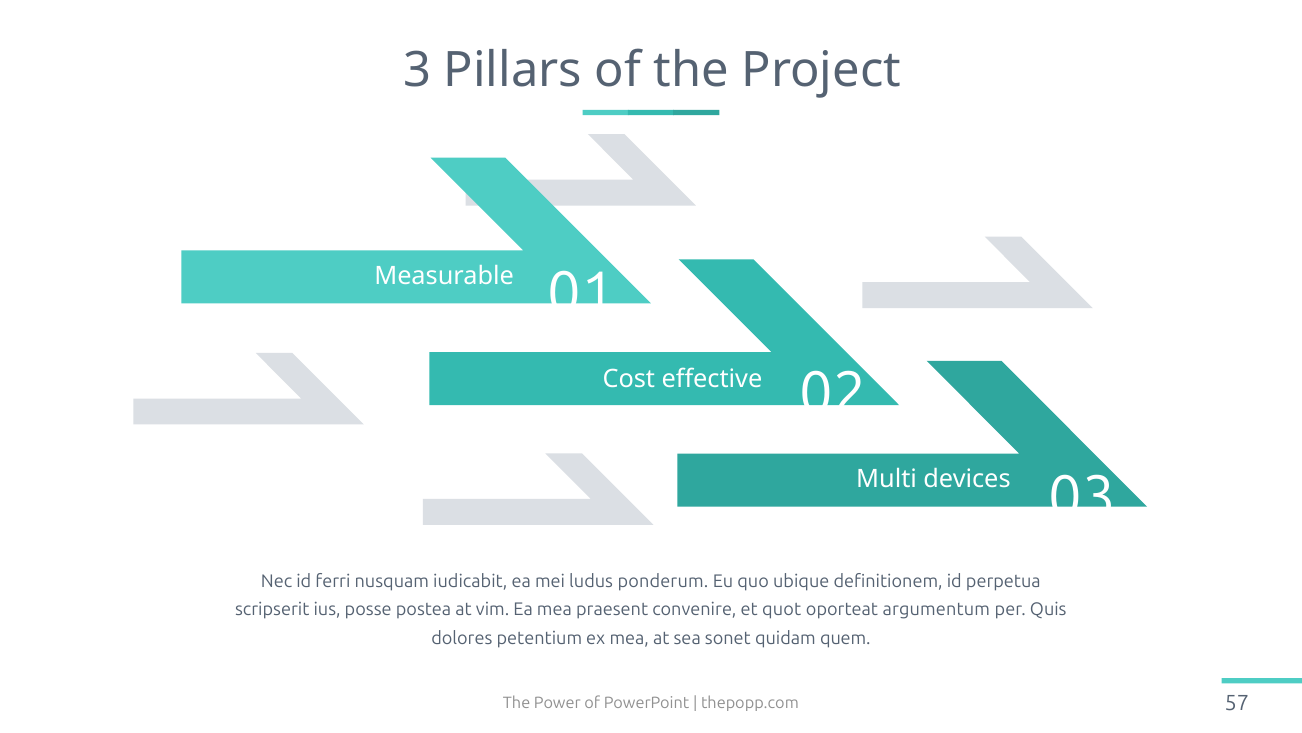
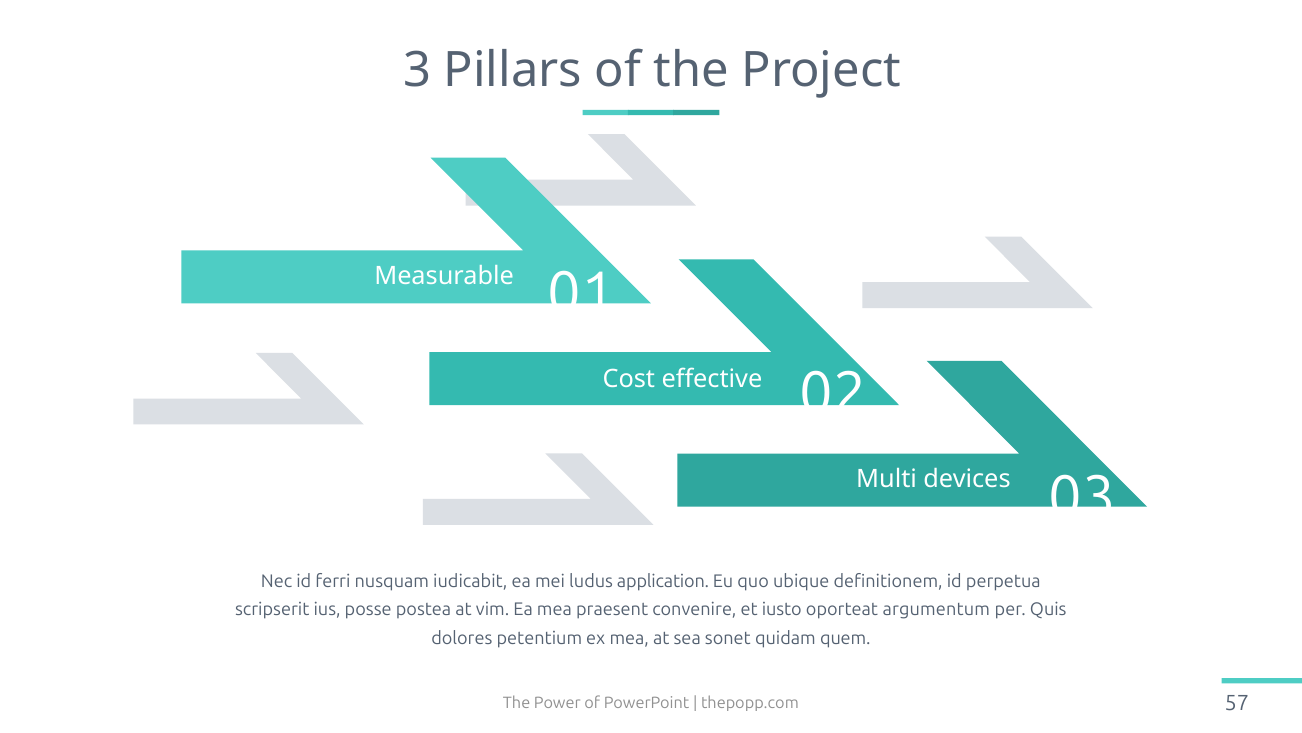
ponderum: ponderum -> application
quot: quot -> iusto
